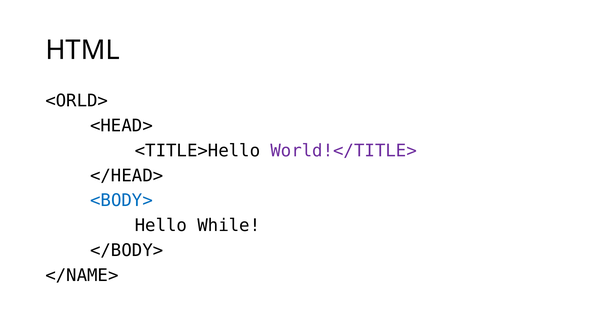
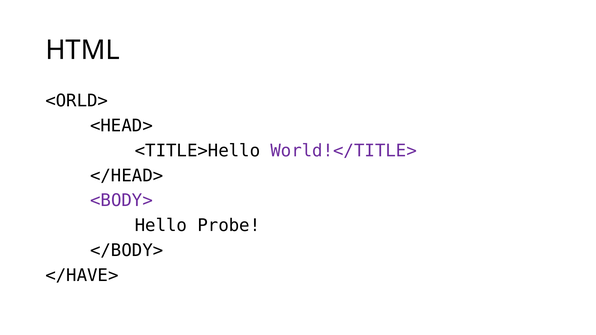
<BODY> colour: blue -> purple
While: While -> Probe
</NAME>: </NAME> -> </HAVE>
